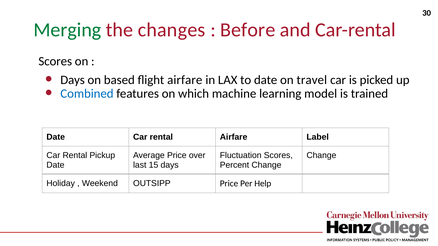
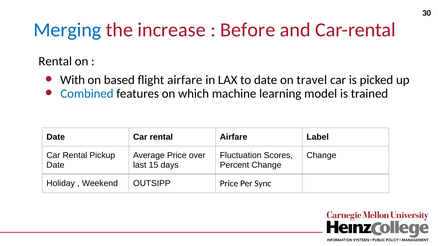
Merging colour: green -> blue
changes: changes -> increase
Scores at (55, 61): Scores -> Rental
Days at (73, 80): Days -> With
Help: Help -> Sync
